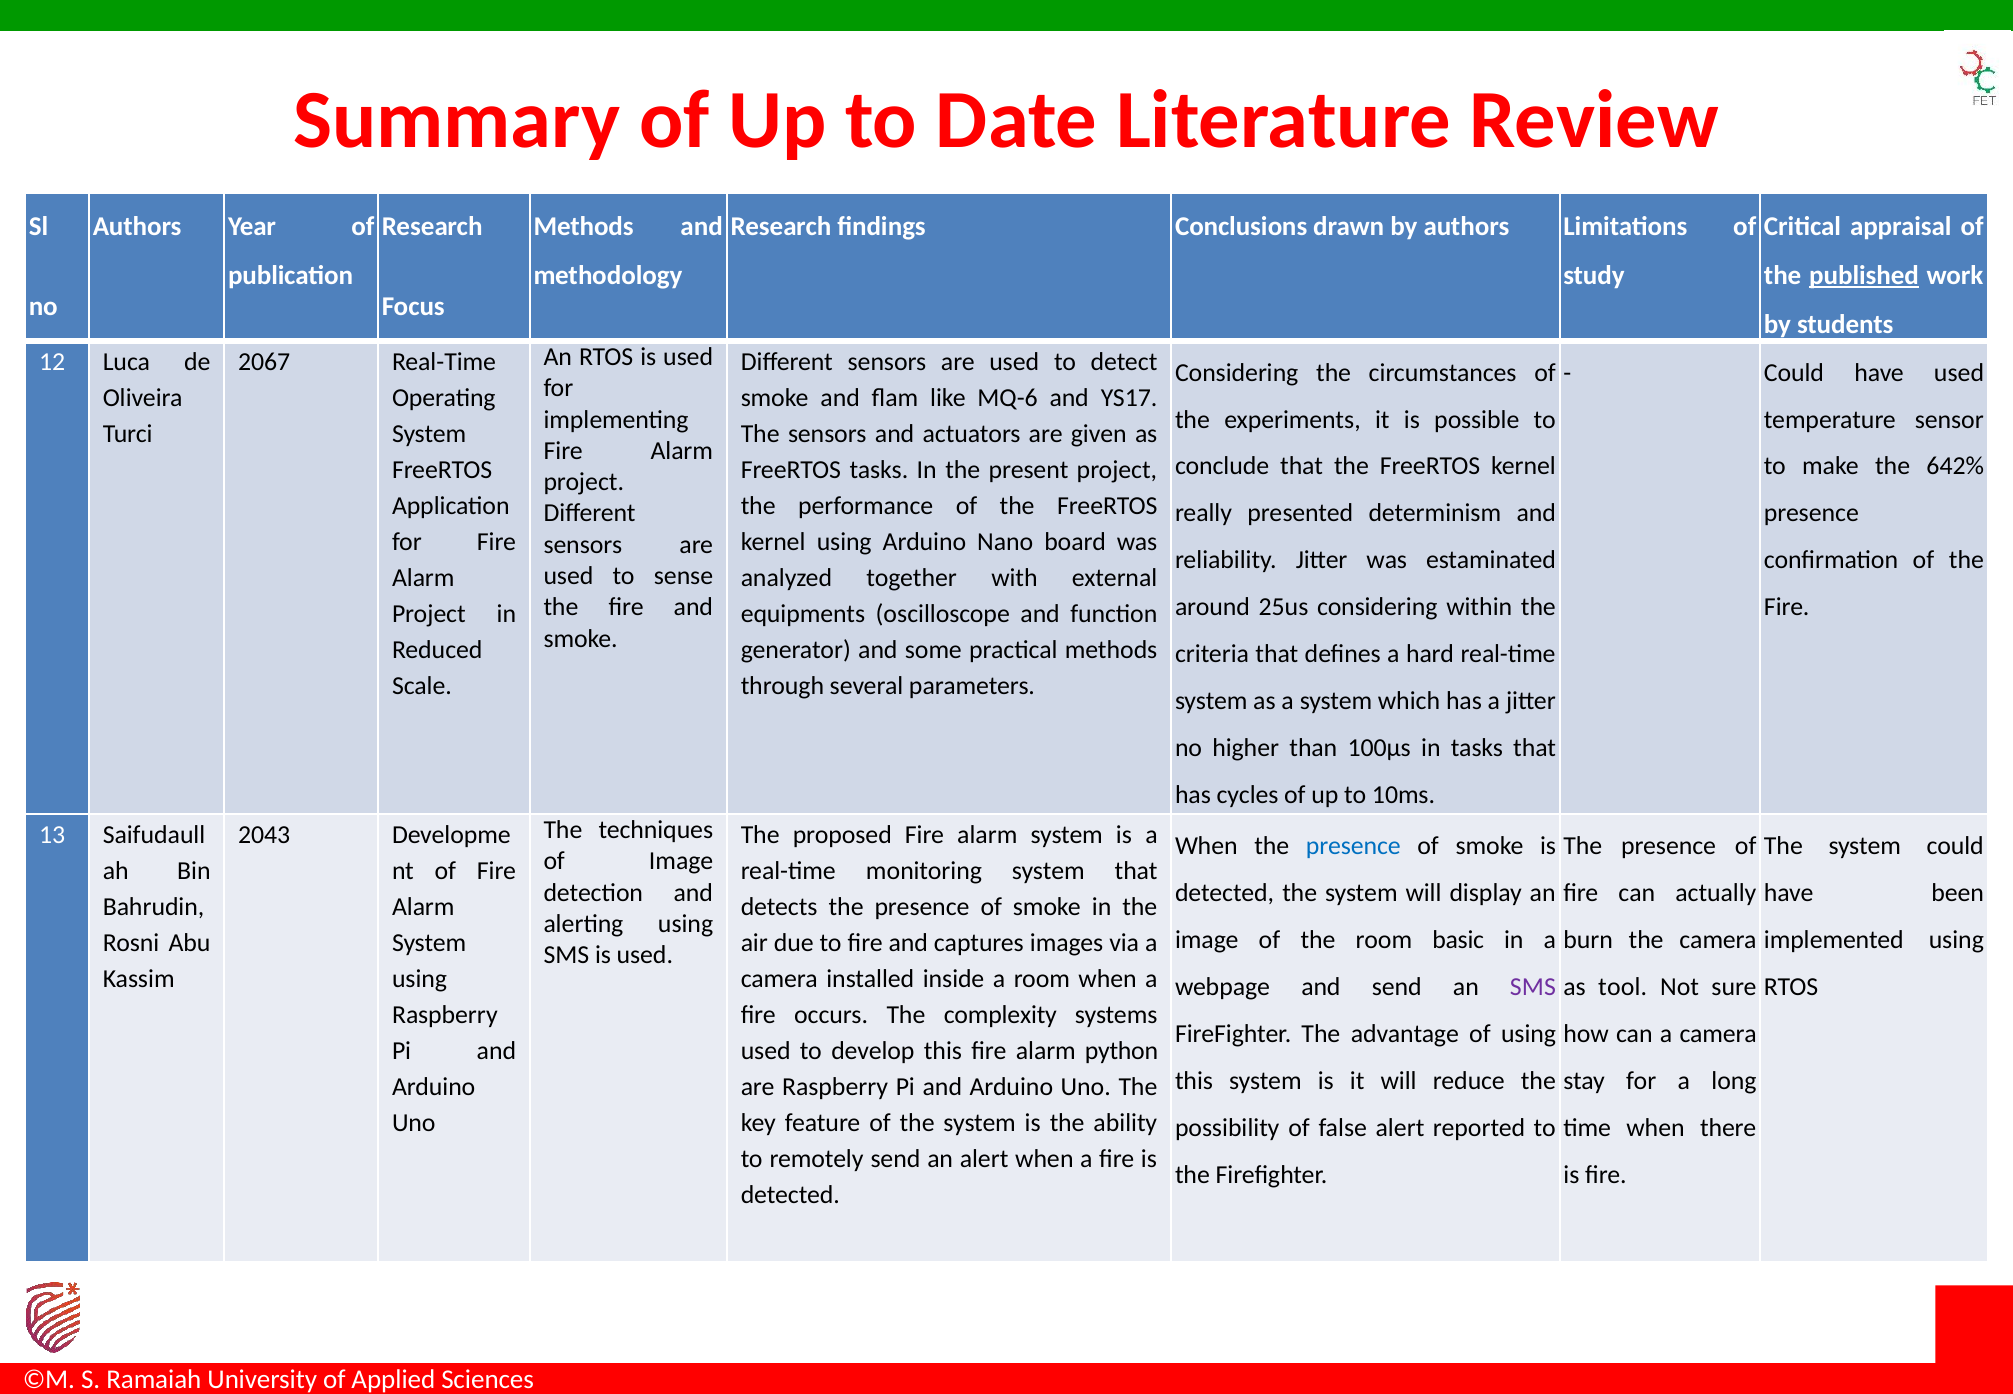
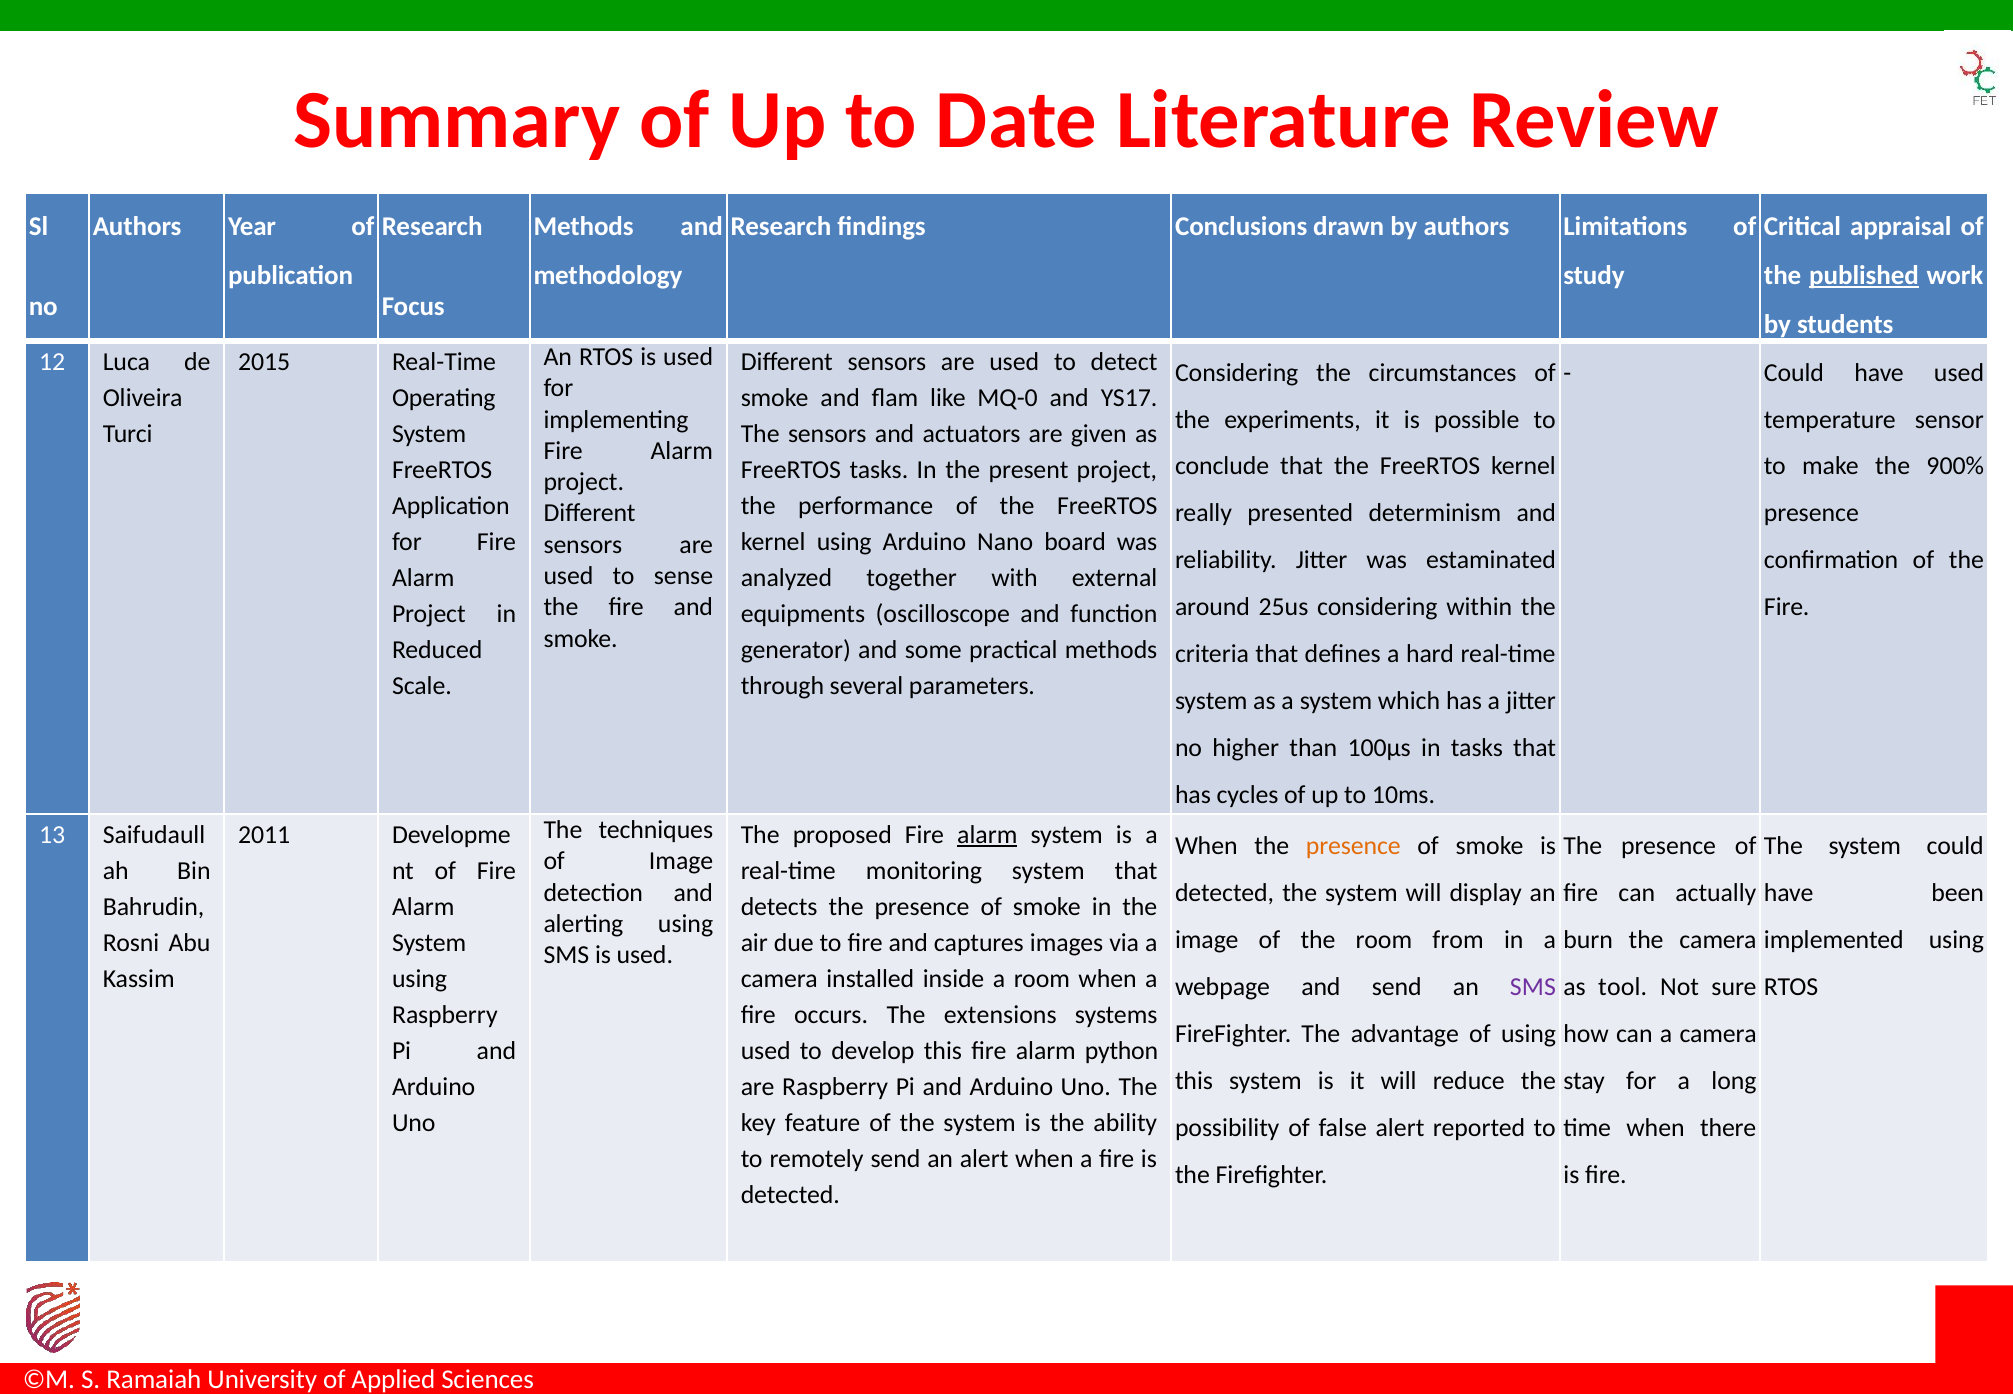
2067: 2067 -> 2015
MQ-6: MQ-6 -> MQ-0
642%: 642% -> 900%
2043: 2043 -> 2011
alarm at (987, 835) underline: none -> present
presence at (1353, 846) colour: blue -> orange
basic: basic -> from
complexity: complexity -> extensions
